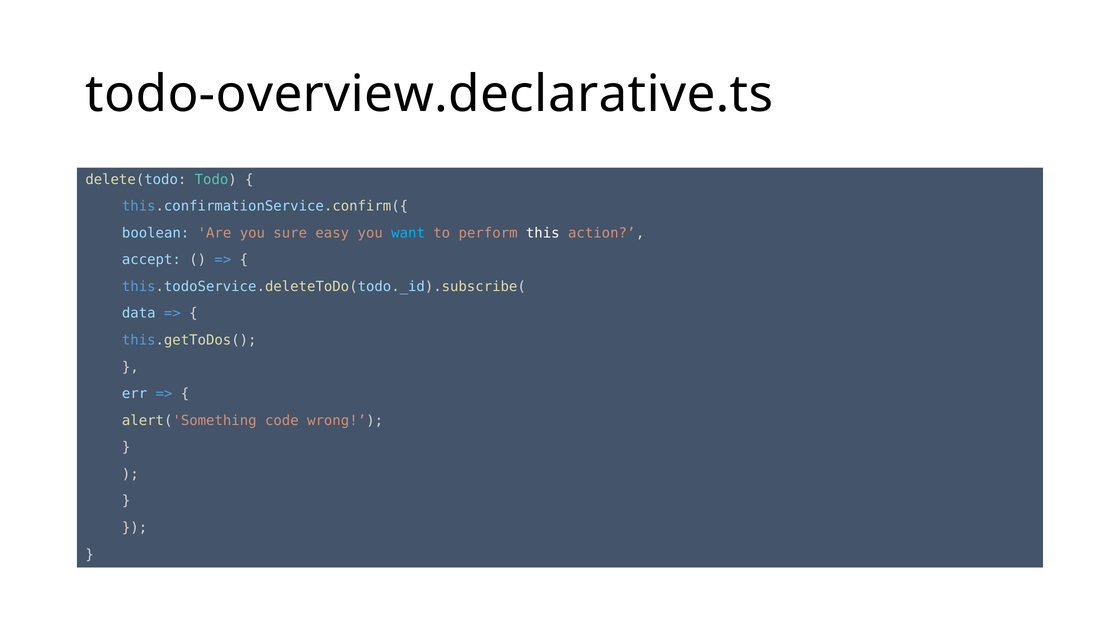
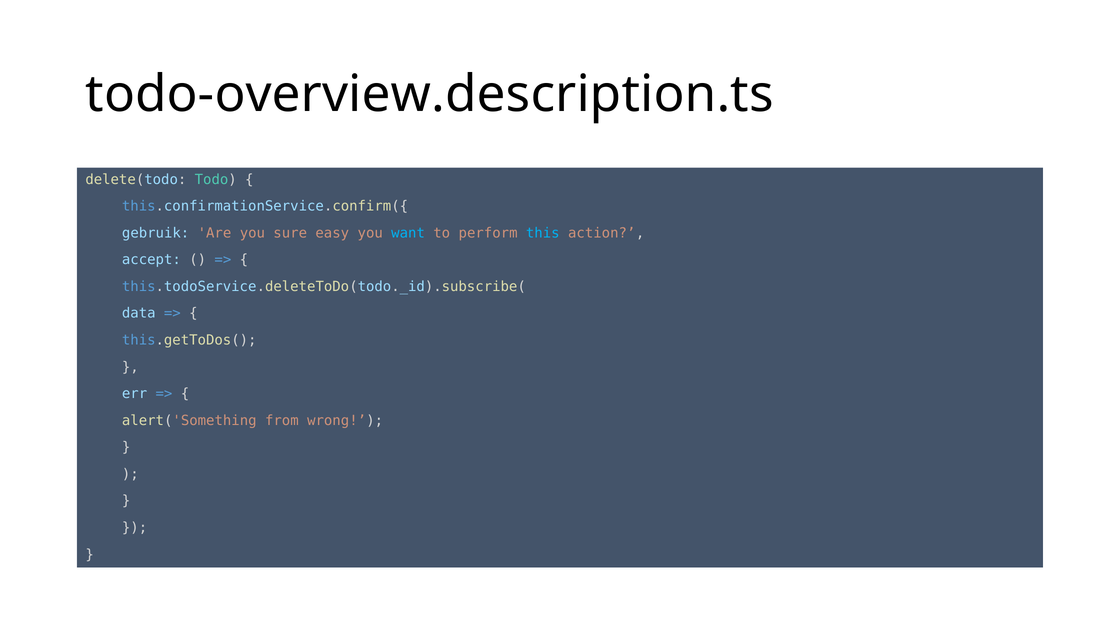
todo-overview.declarative.ts: todo-overview.declarative.ts -> todo-overview.description.ts
boolean: boolean -> gebruik
this colour: white -> light blue
code: code -> from
